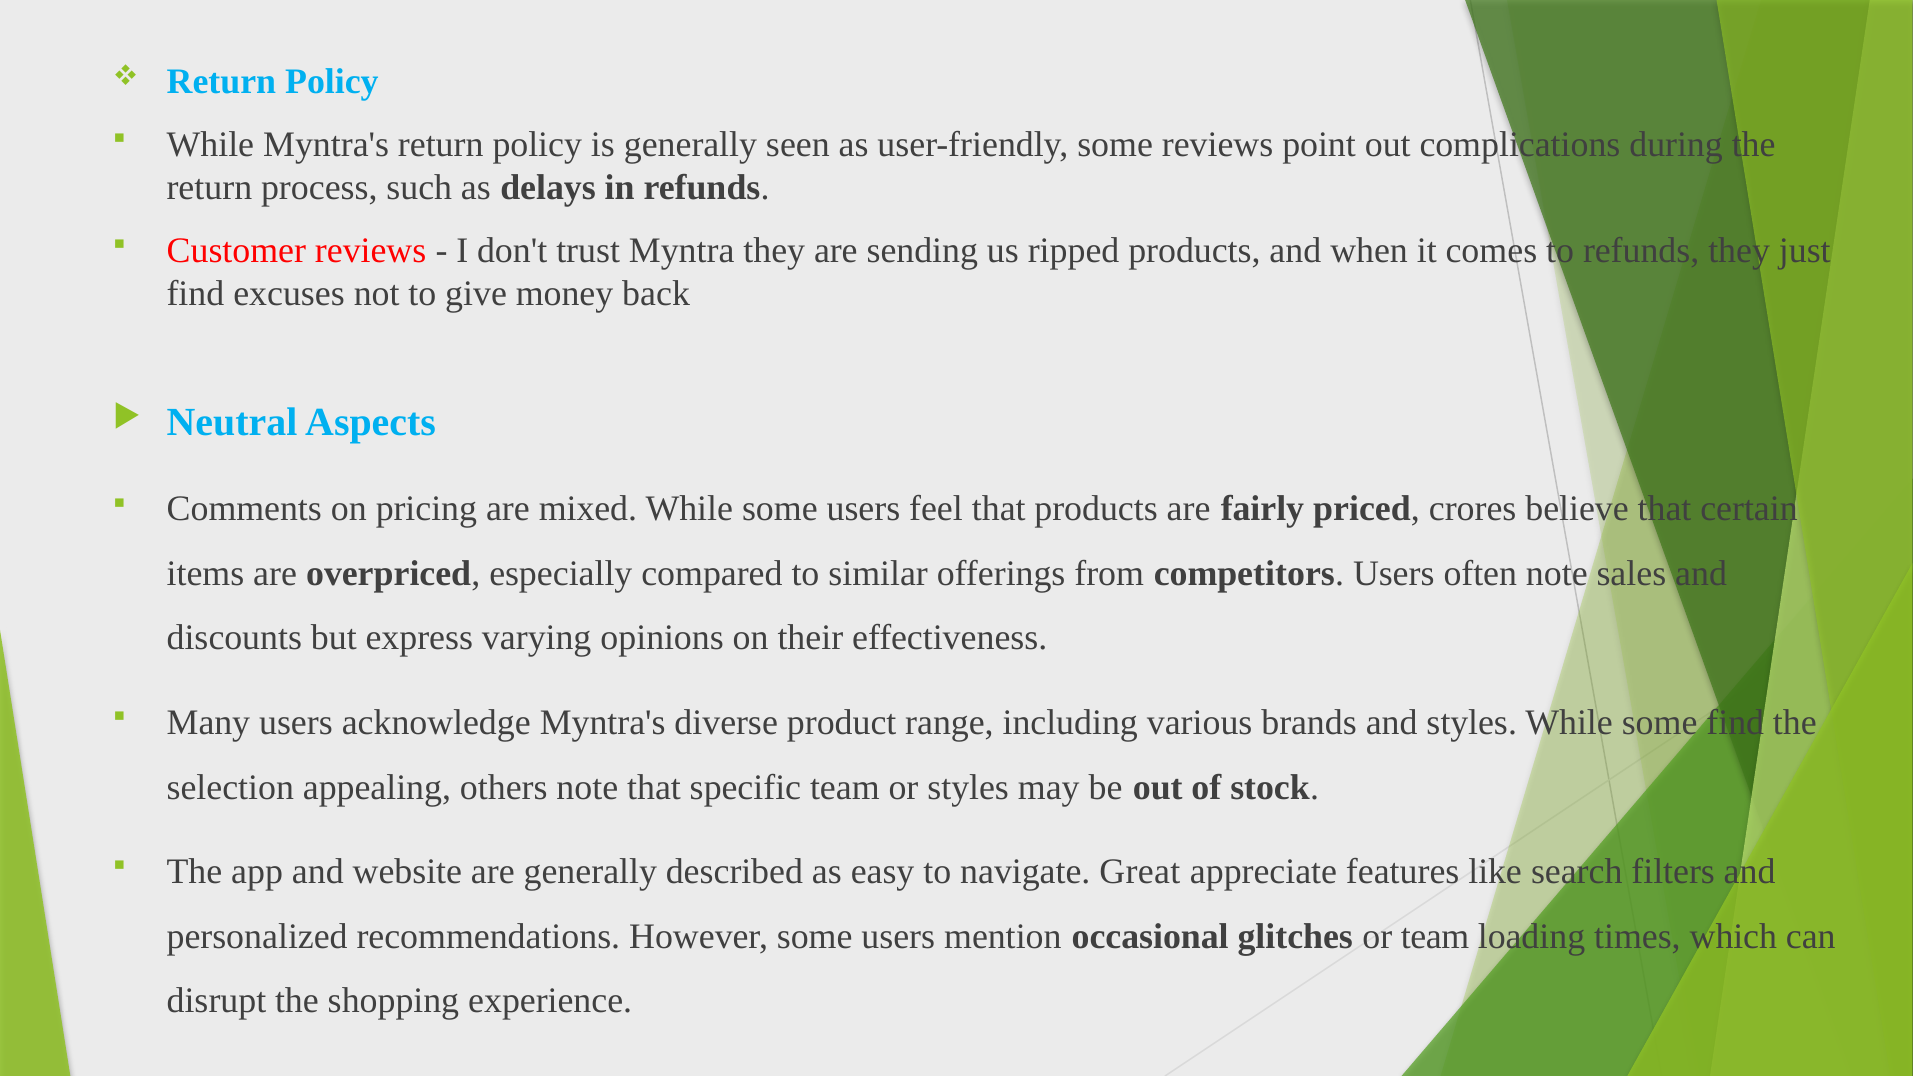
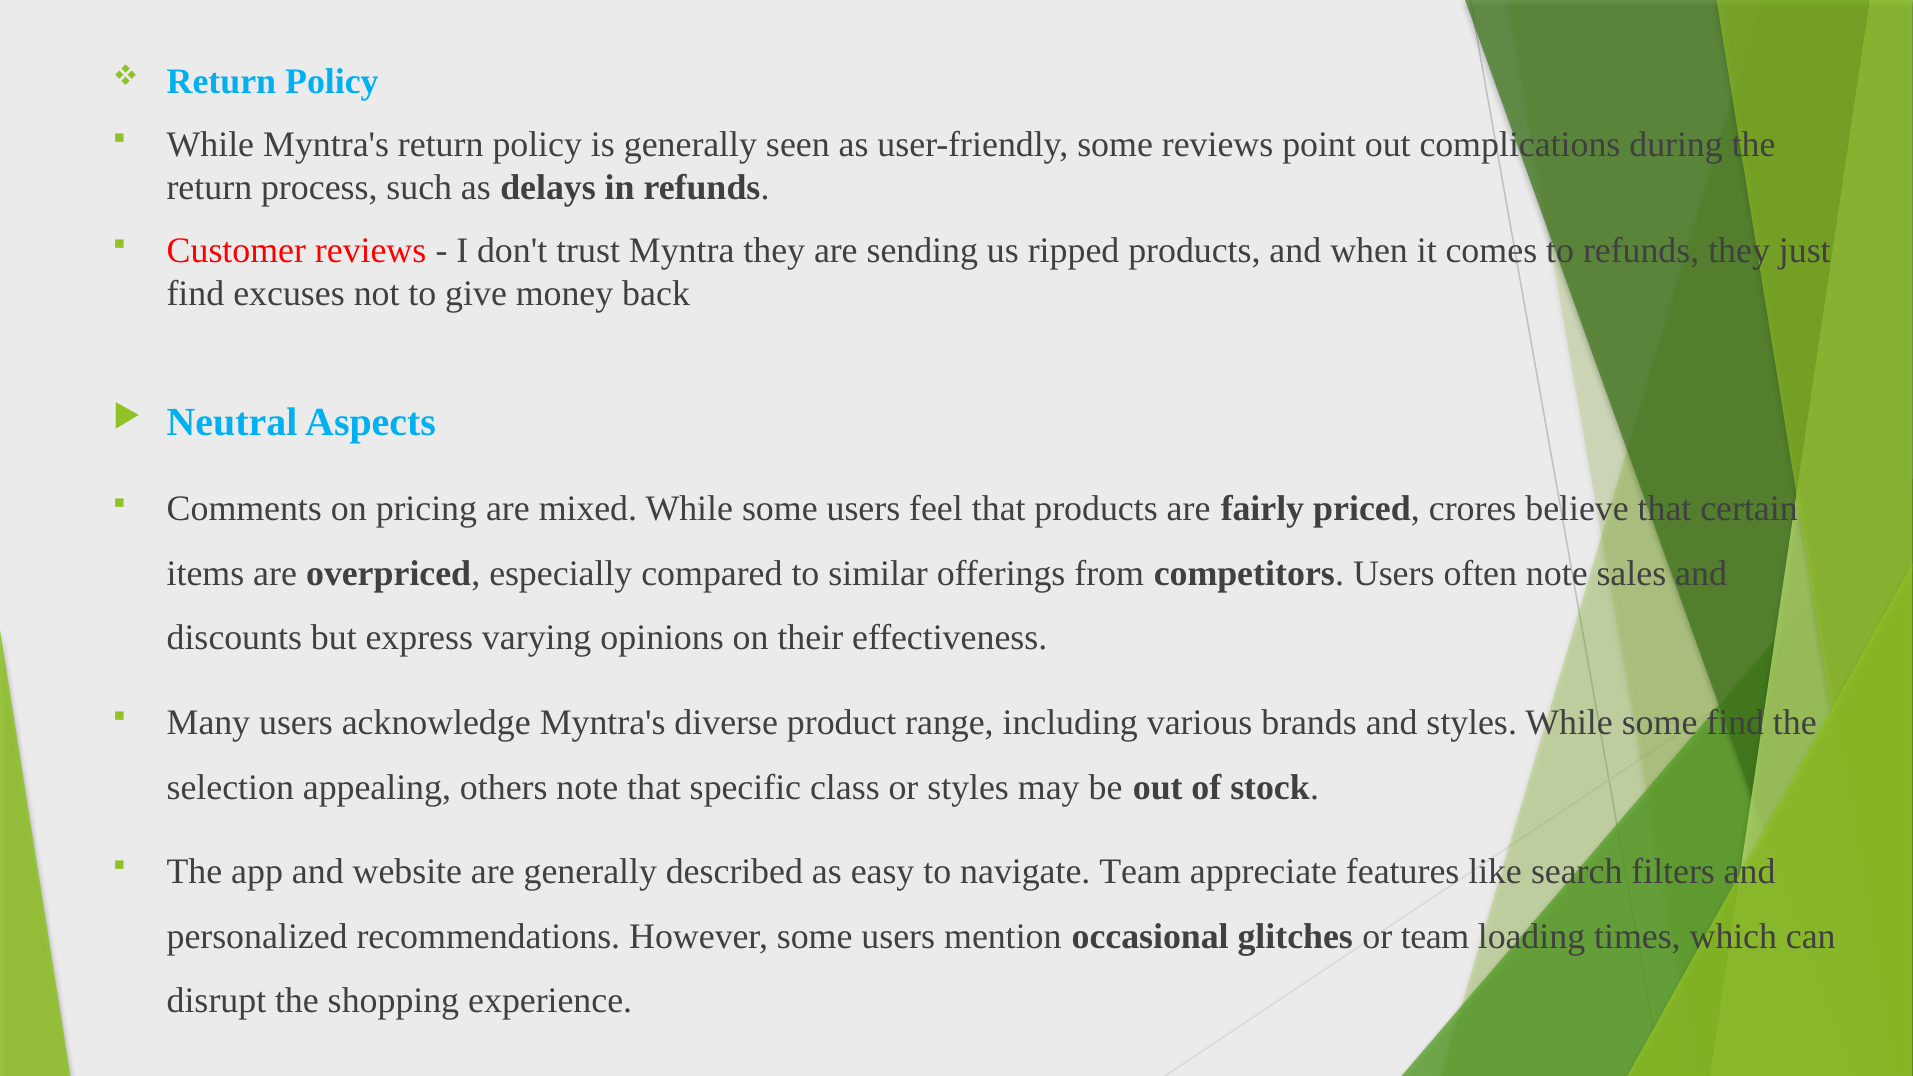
specific team: team -> class
navigate Great: Great -> Team
